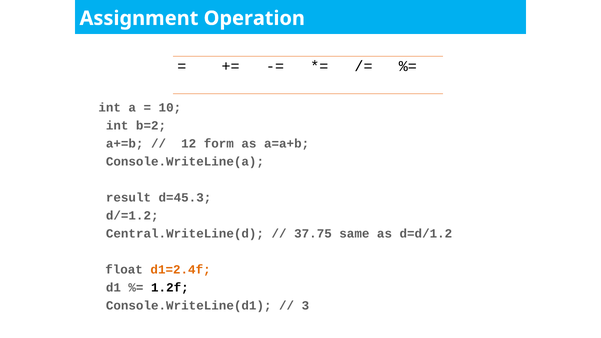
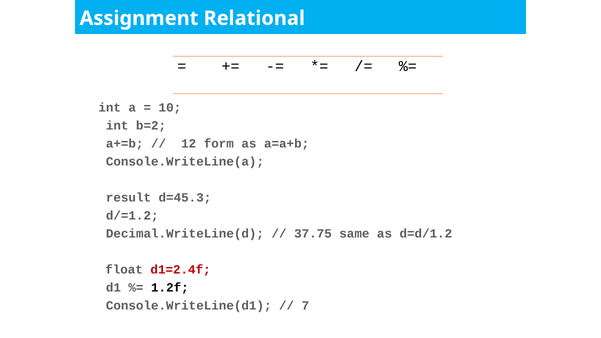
Operation: Operation -> Relational
Central.WriteLine(d: Central.WriteLine(d -> Decimal.WriteLine(d
d1=2.4f colour: orange -> red
3: 3 -> 7
